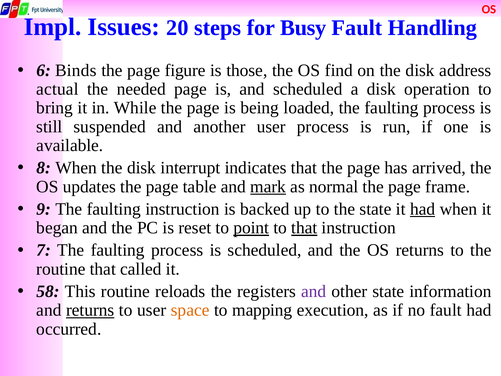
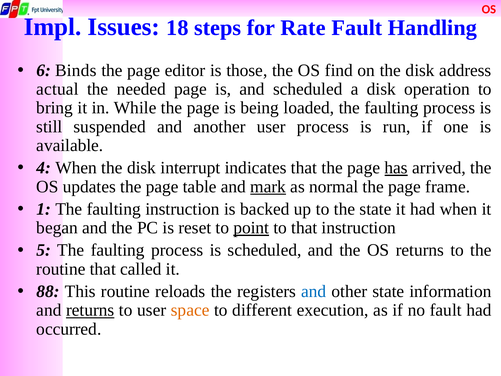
20: 20 -> 18
Busy: Busy -> Rate
figure: figure -> editor
8: 8 -> 4
has underline: none -> present
9: 9 -> 1
had at (423, 209) underline: present -> none
that at (304, 228) underline: present -> none
7: 7 -> 5
58: 58 -> 88
and at (314, 291) colour: purple -> blue
mapping: mapping -> different
